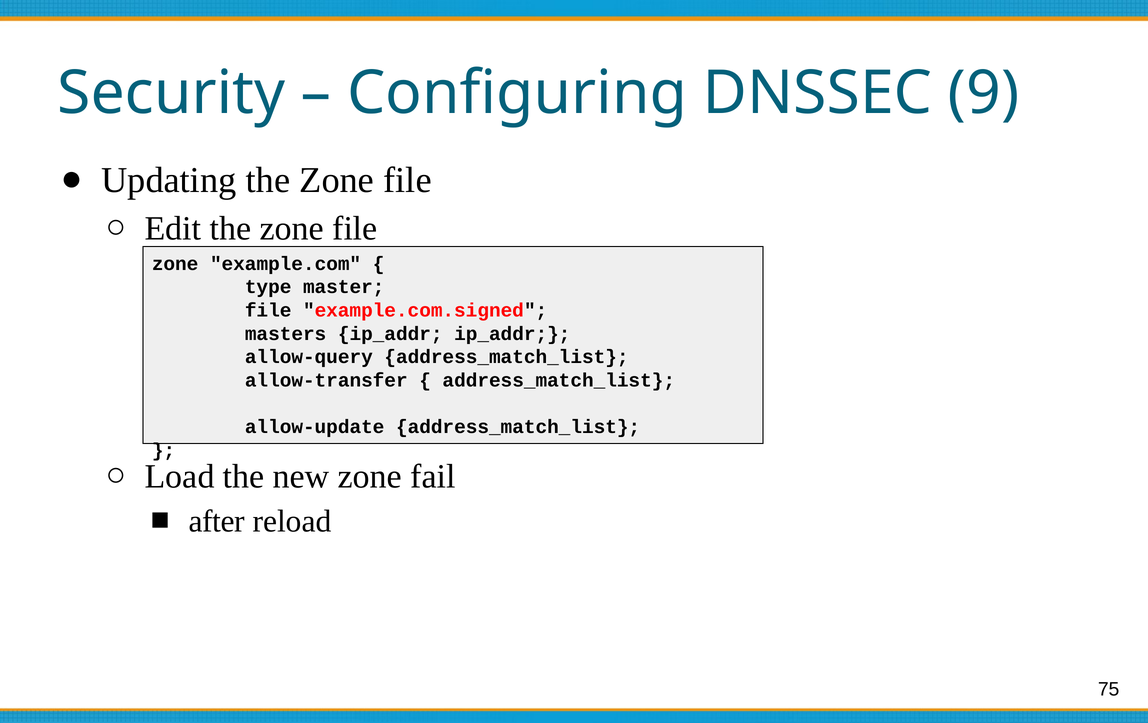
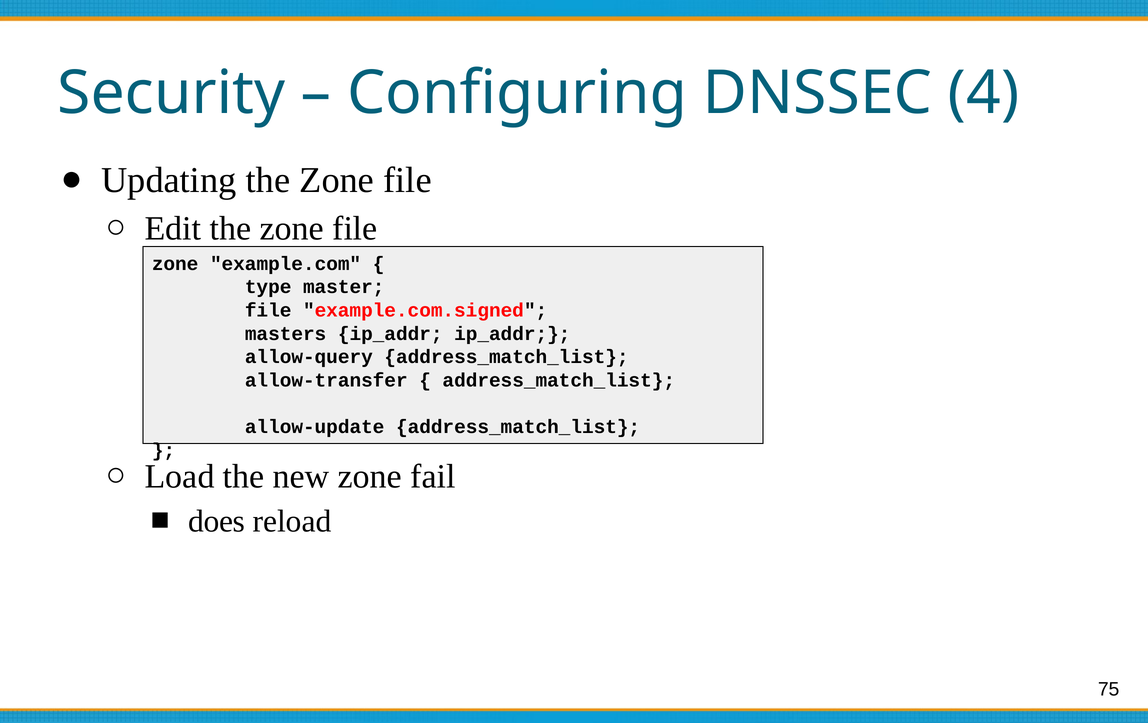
9: 9 -> 4
after: after -> does
